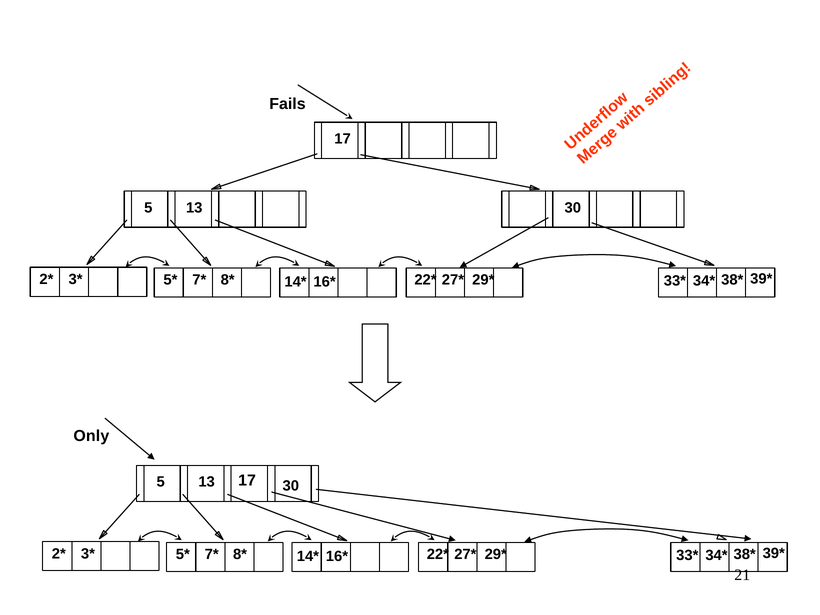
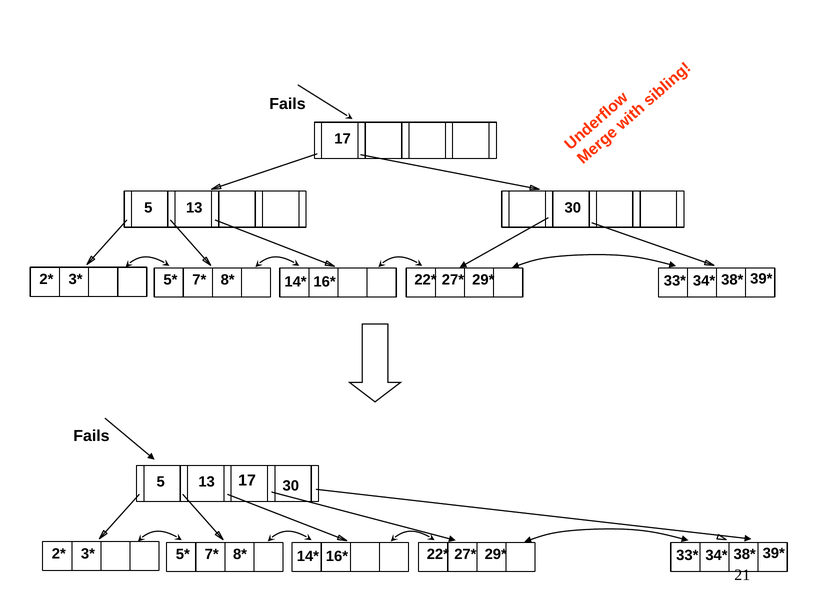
Only at (91, 436): Only -> Fails
